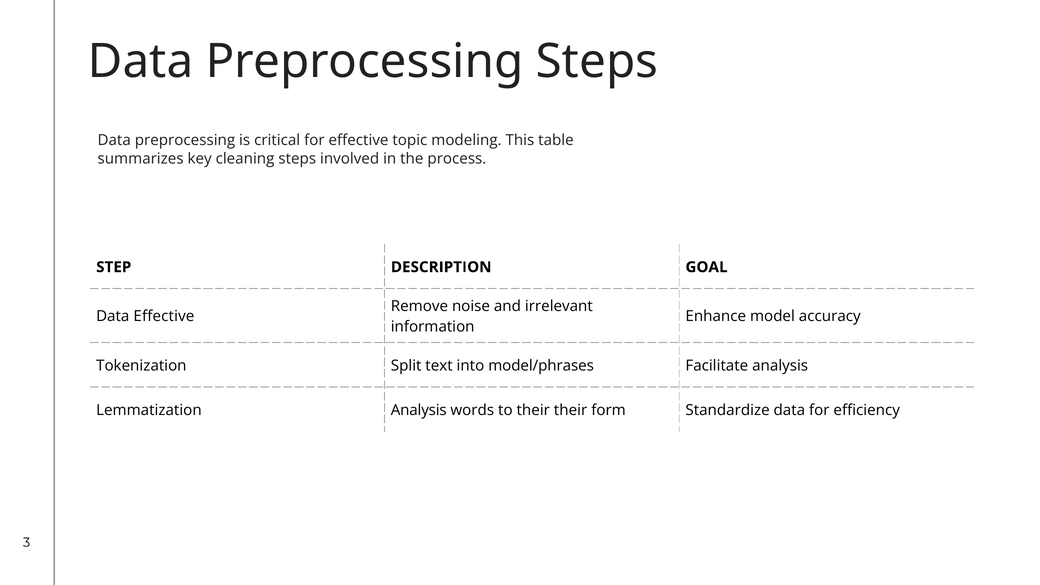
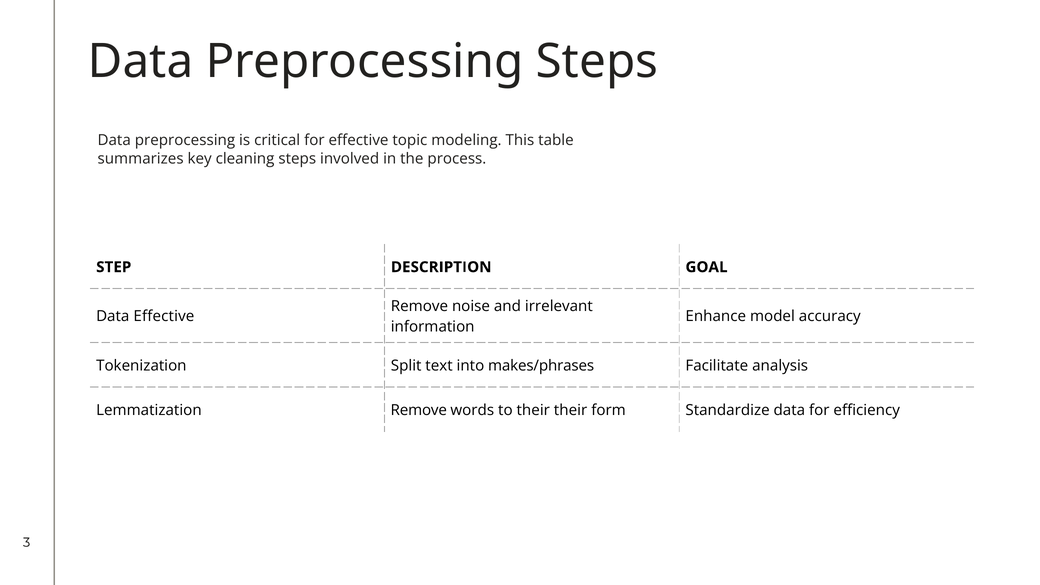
model/phrases: model/phrases -> makes/phrases
Lemmatization Analysis: Analysis -> Remove
